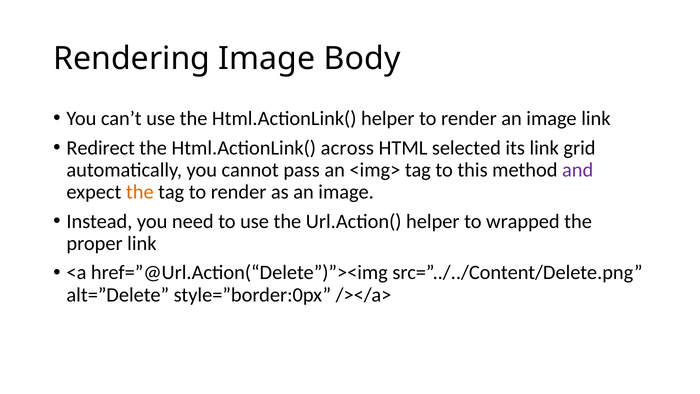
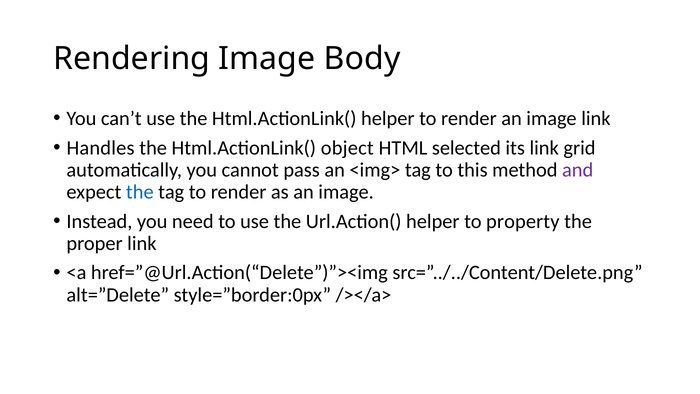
Redirect: Redirect -> Handles
across: across -> object
the at (140, 192) colour: orange -> blue
wrapped: wrapped -> property
